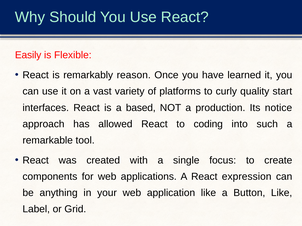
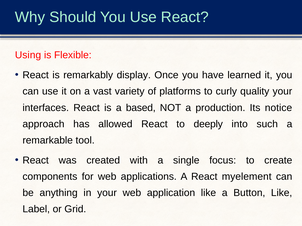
Easily: Easily -> Using
reason: reason -> display
quality start: start -> your
coding: coding -> deeply
expression: expression -> myelement
